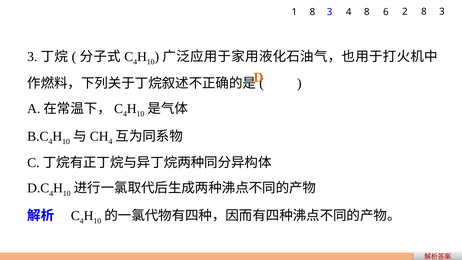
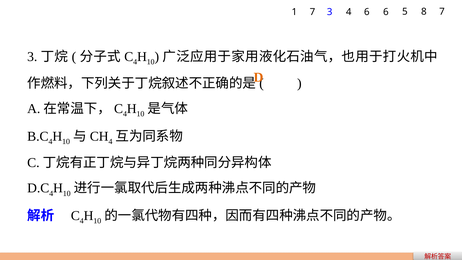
1 8: 8 -> 7
4 8: 8 -> 6
2: 2 -> 5
3 at (442, 12): 3 -> 7
